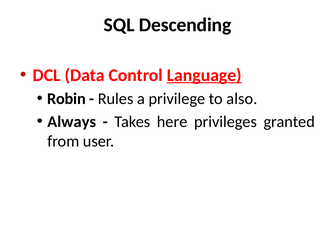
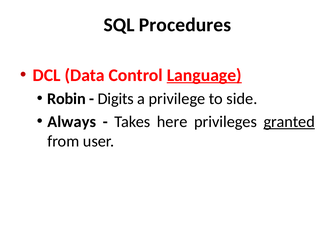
Descending: Descending -> Procedures
Rules: Rules -> Digits
also: also -> side
granted underline: none -> present
